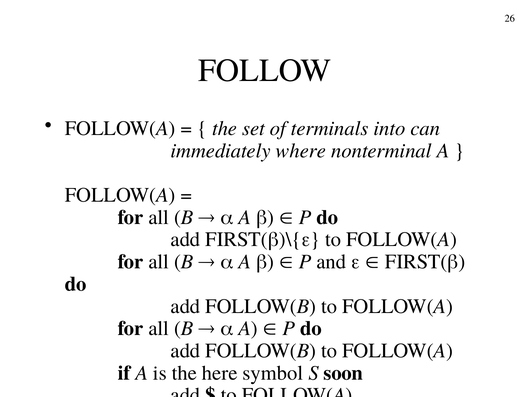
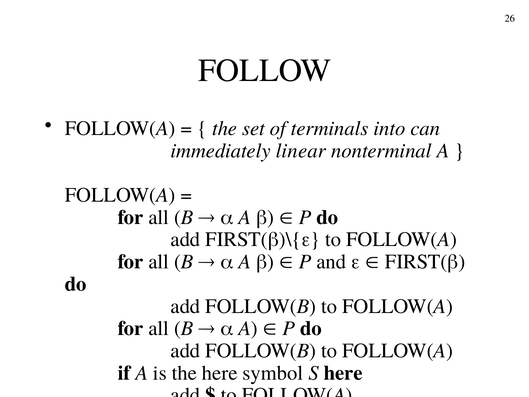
where: where -> linear
S soon: soon -> here
